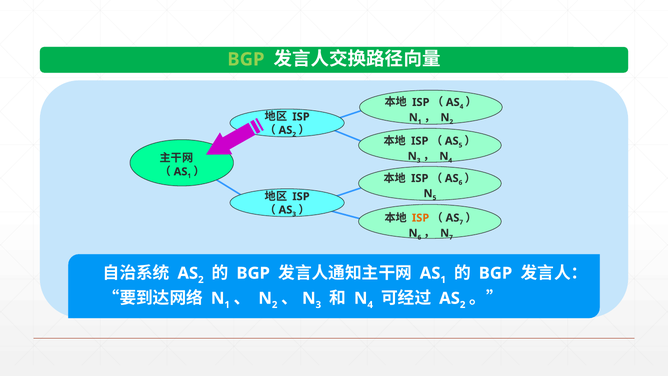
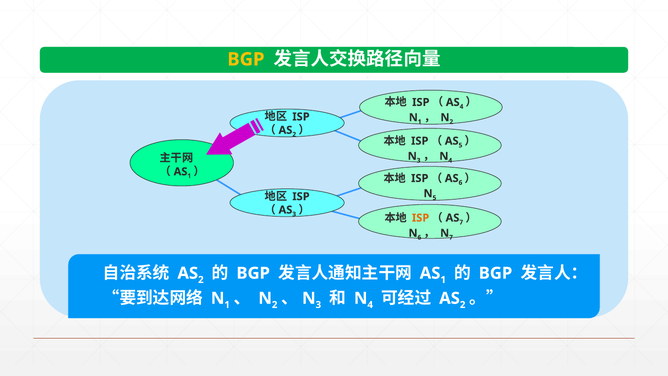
BGP at (246, 59) colour: light green -> yellow
